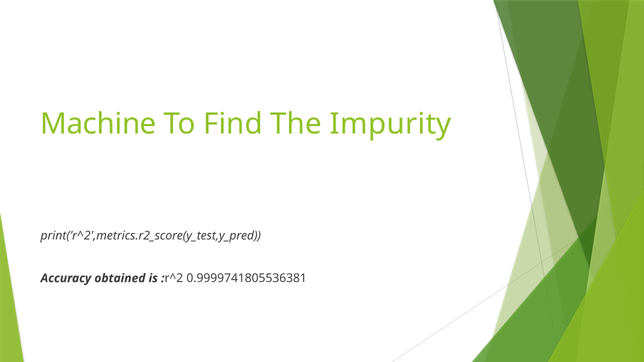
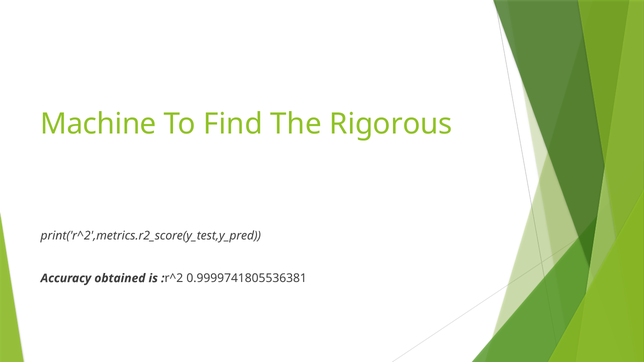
Impurity: Impurity -> Rigorous
